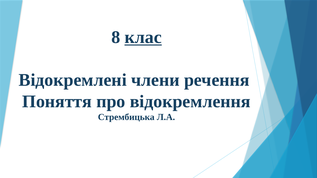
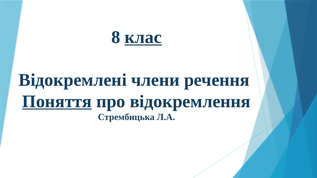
Поняття underline: none -> present
